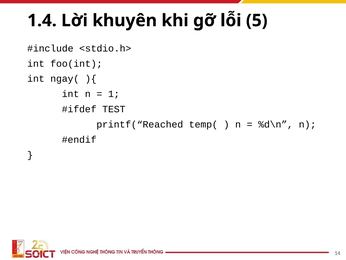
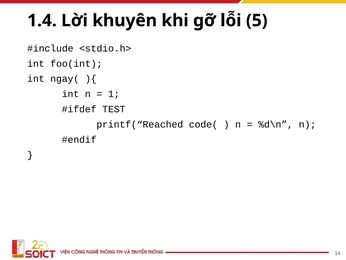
temp(: temp( -> code(
